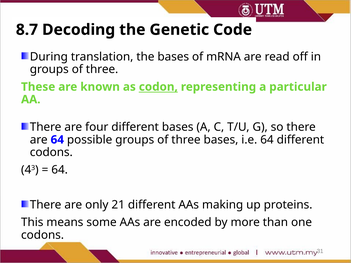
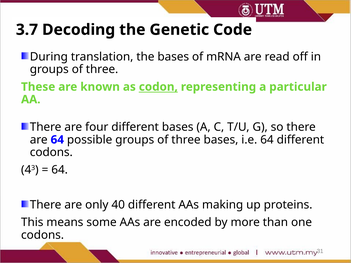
8.7: 8.7 -> 3.7
21: 21 -> 40
